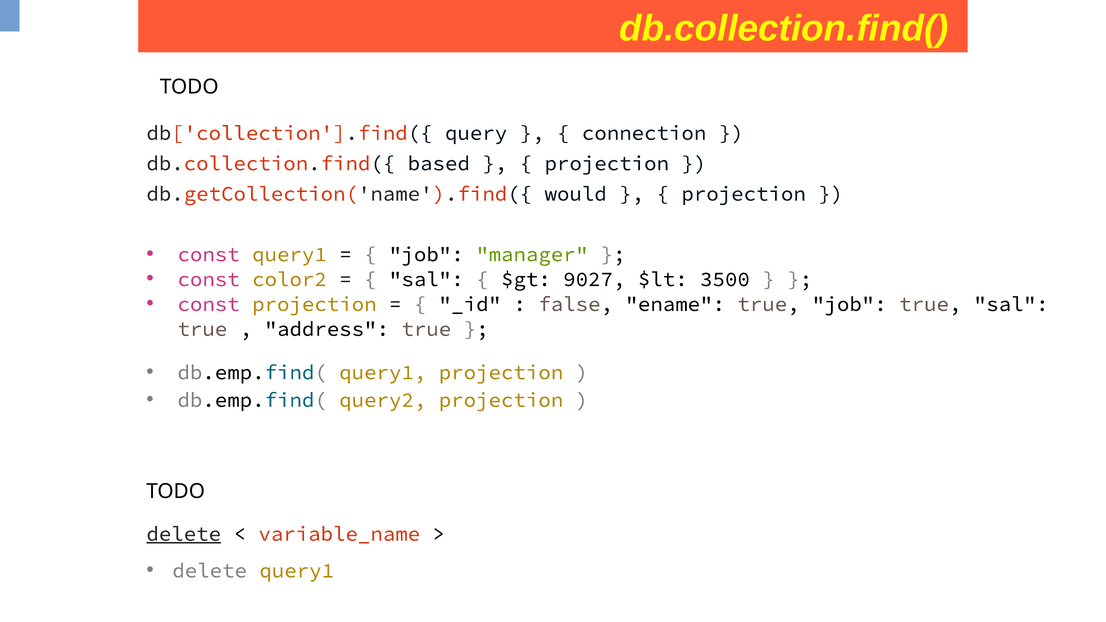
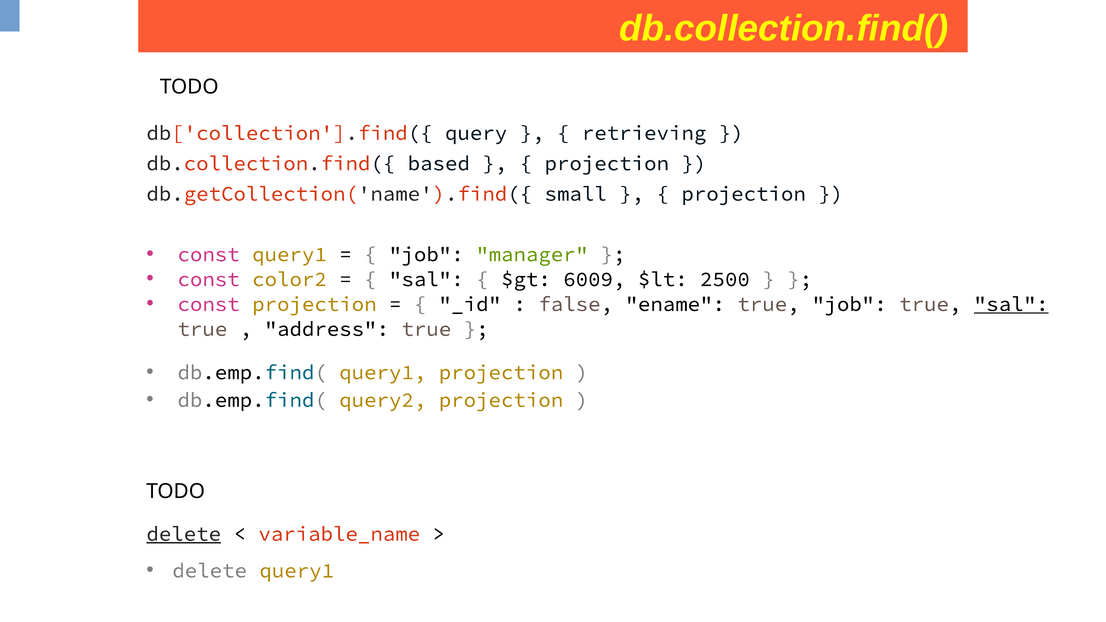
connection: connection -> retrieving
would: would -> small
9027: 9027 -> 6009
3500: 3500 -> 2500
sal at (1011, 304) underline: none -> present
